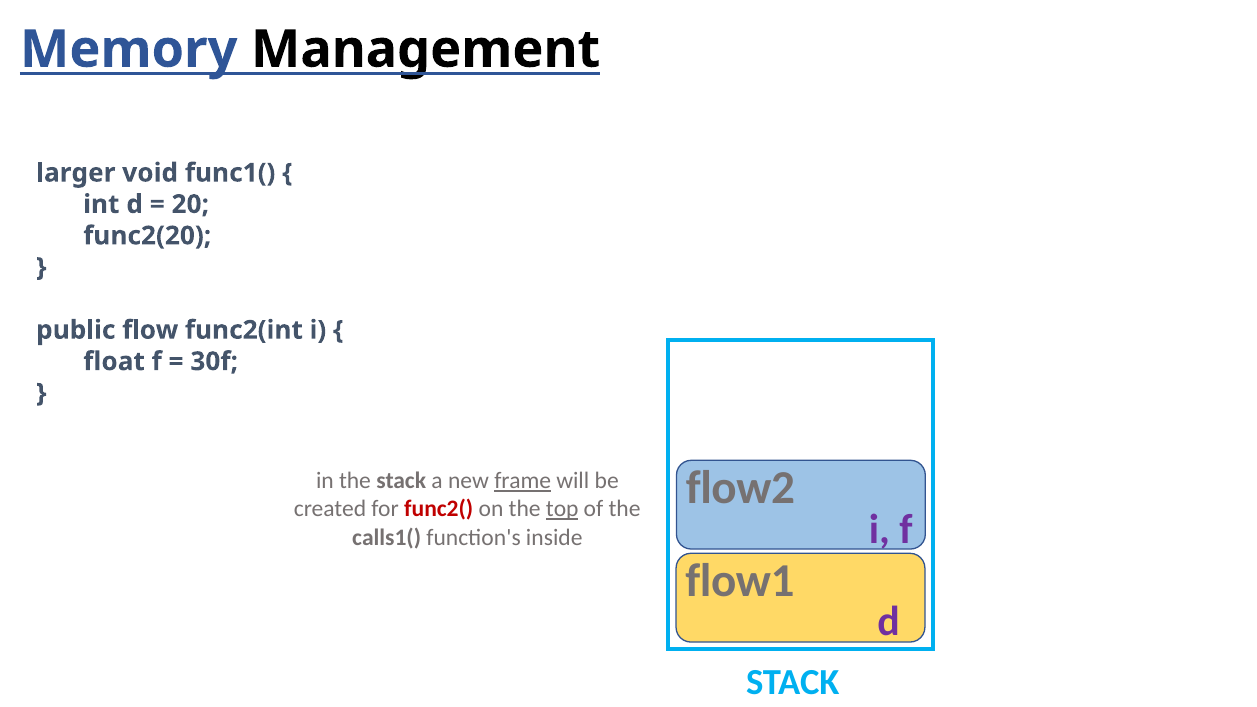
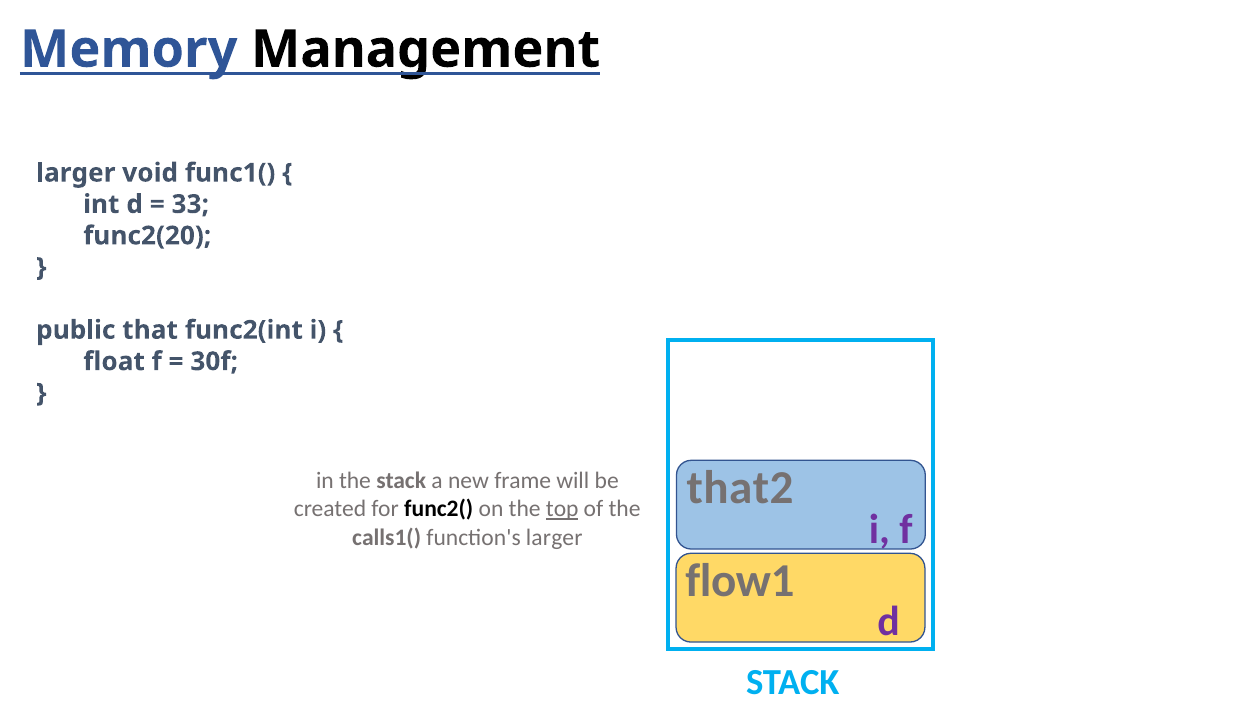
20: 20 -> 33
flow: flow -> that
flow2: flow2 -> that2
frame underline: present -> none
func2( colour: red -> black
function's inside: inside -> larger
